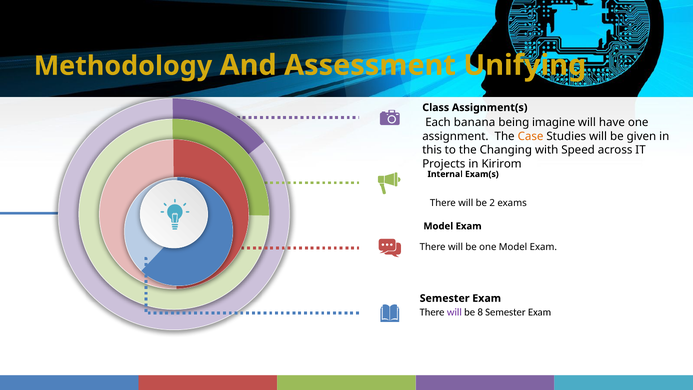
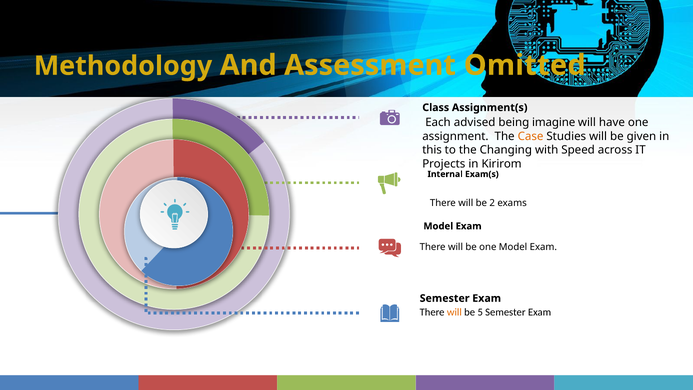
Unifying: Unifying -> Omitted
banana: banana -> advised
will at (454, 312) colour: purple -> orange
8: 8 -> 5
